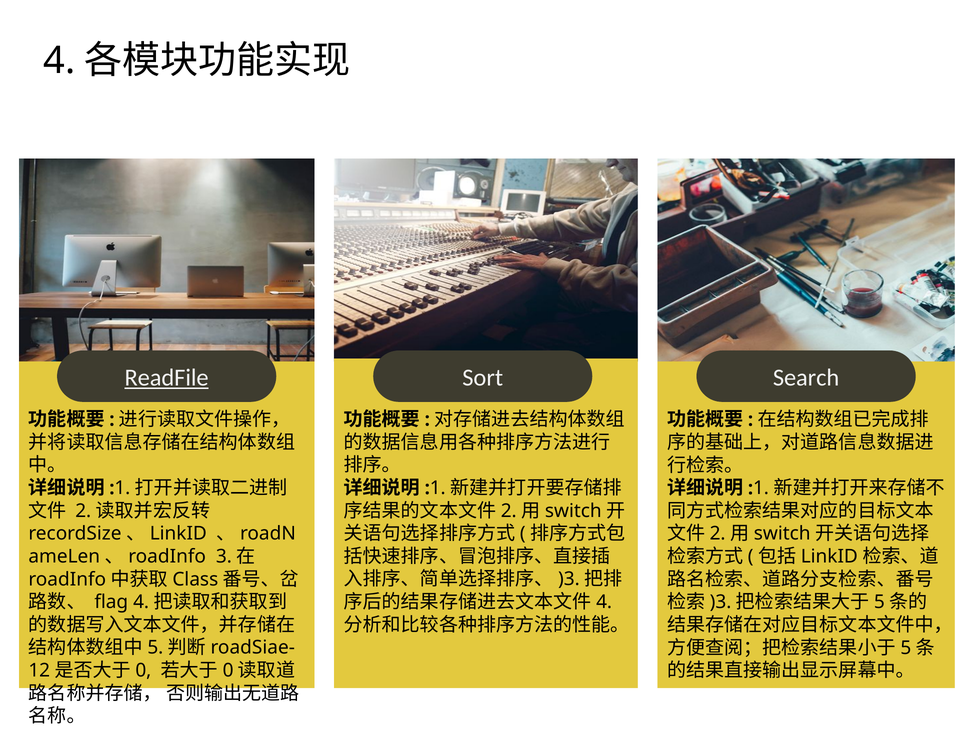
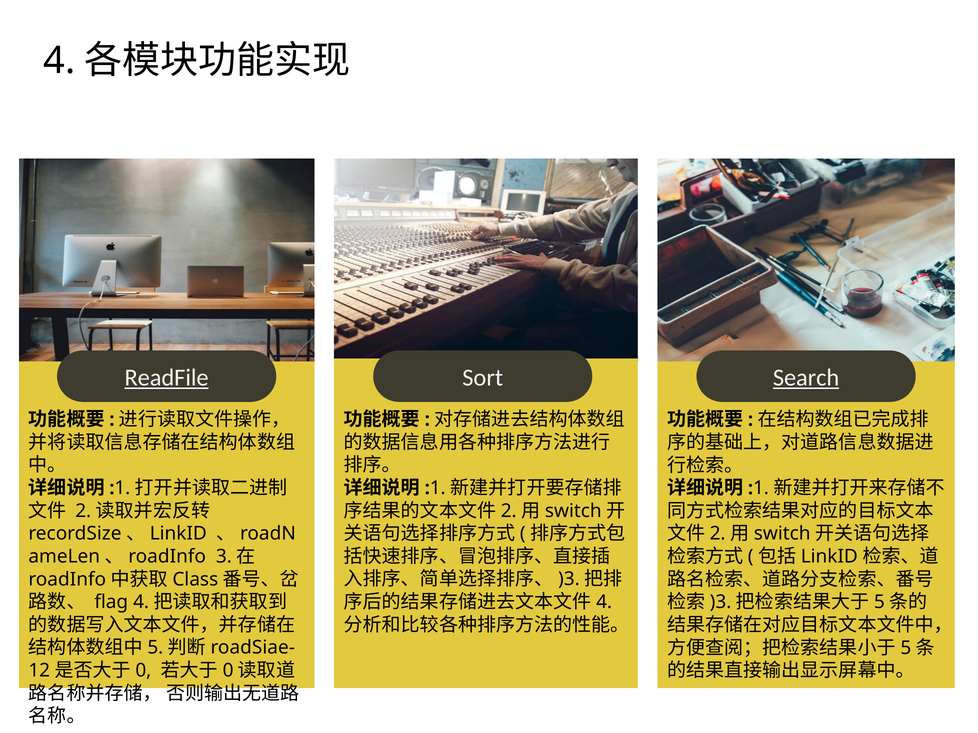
Search underline: none -> present
